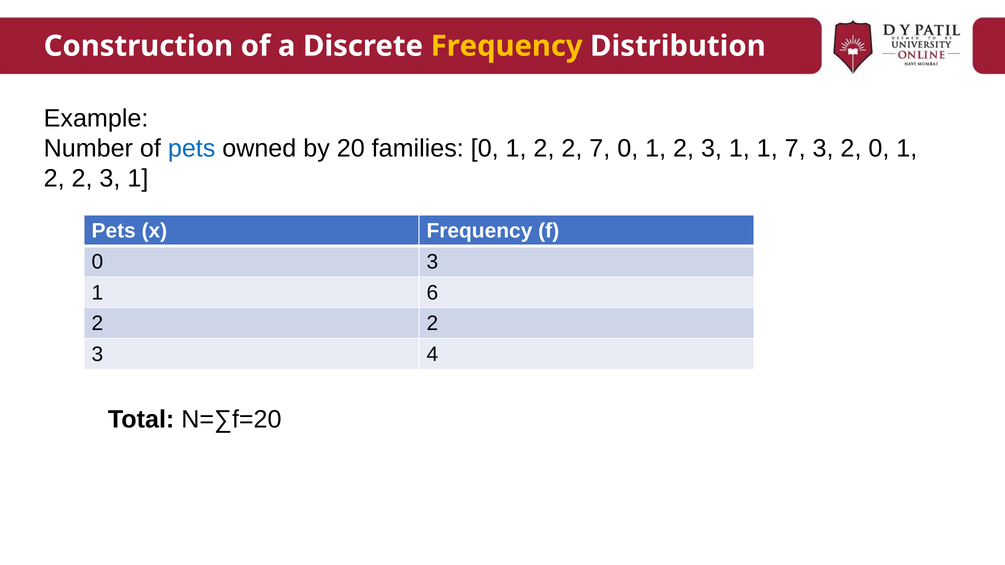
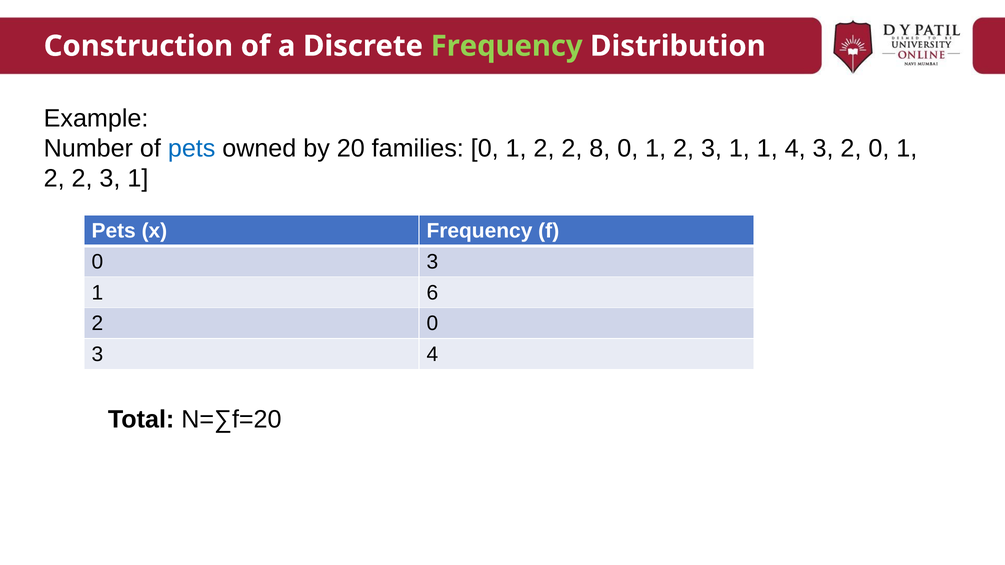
Frequency at (507, 46) colour: yellow -> light green
2 7: 7 -> 8
1 7: 7 -> 4
2 at (432, 324): 2 -> 0
